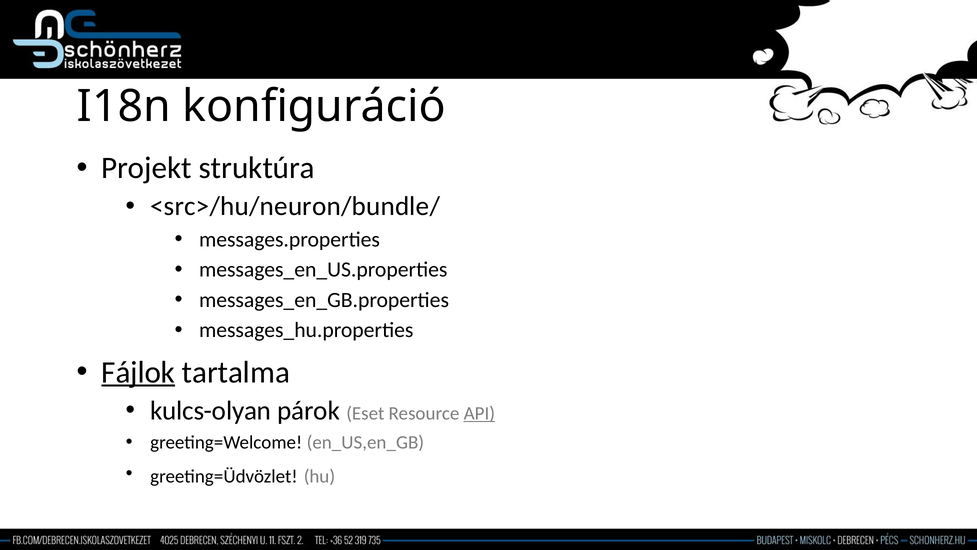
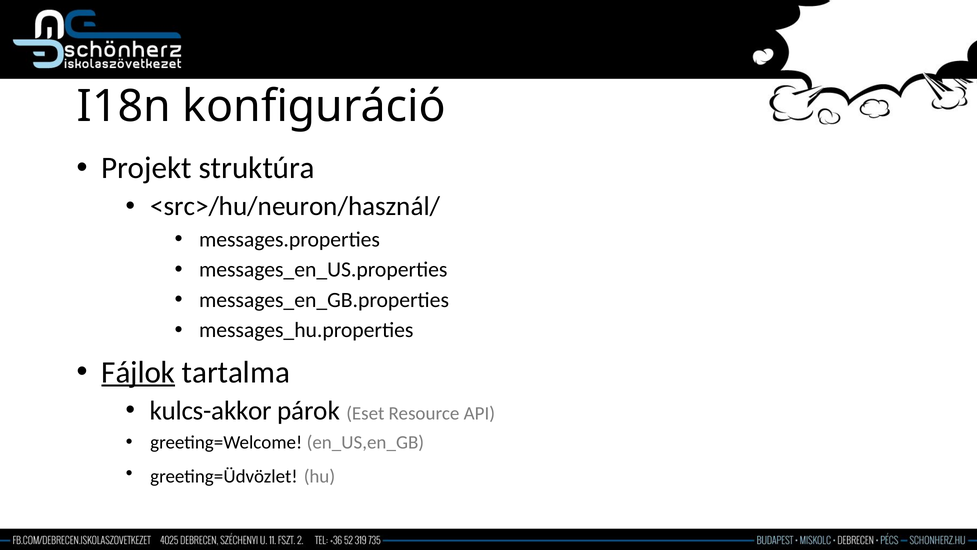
<src>/hu/neuron/bundle/: <src>/hu/neuron/bundle/ -> <src>/hu/neuron/használ/
kulcs-olyan: kulcs-olyan -> kulcs-akkor
API underline: present -> none
